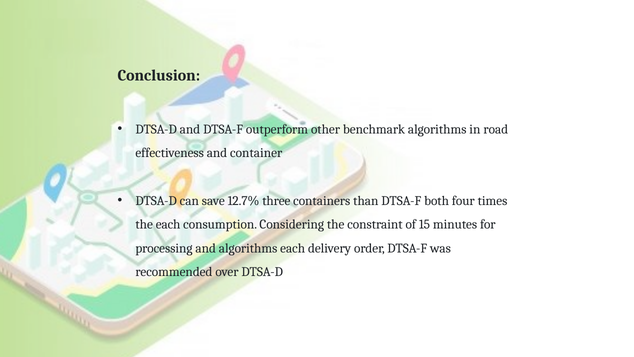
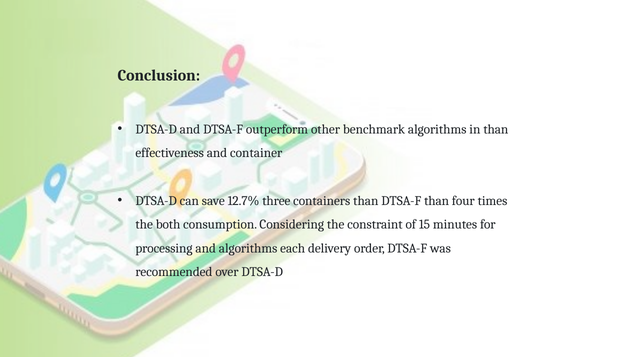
in road: road -> than
DTSA-F both: both -> than
the each: each -> both
